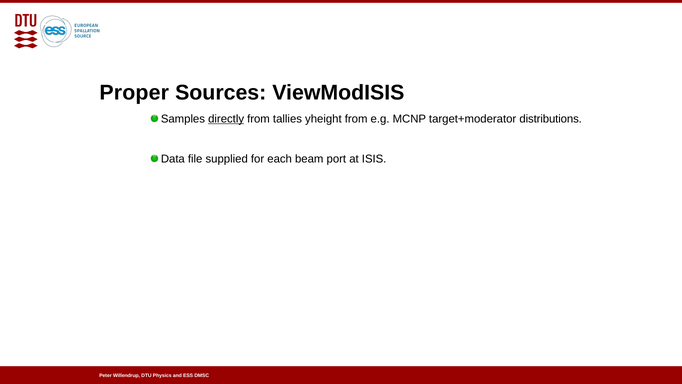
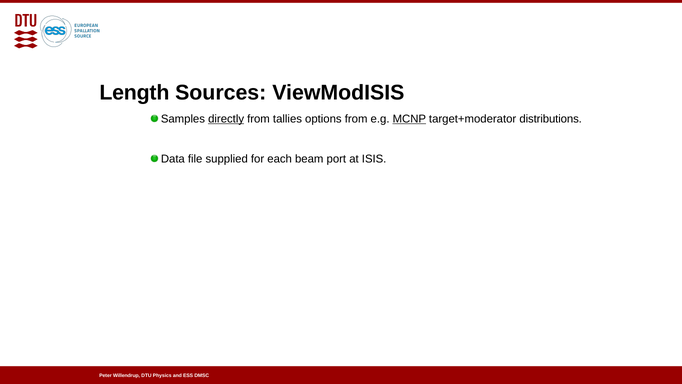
Proper: Proper -> Length
yheight: yheight -> options
MCNP underline: none -> present
